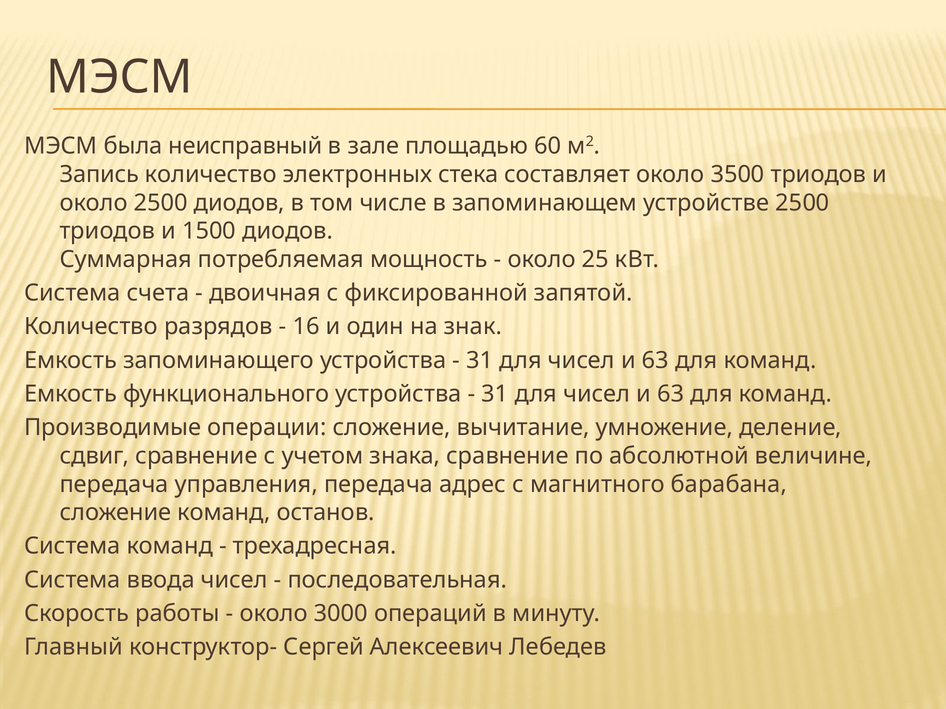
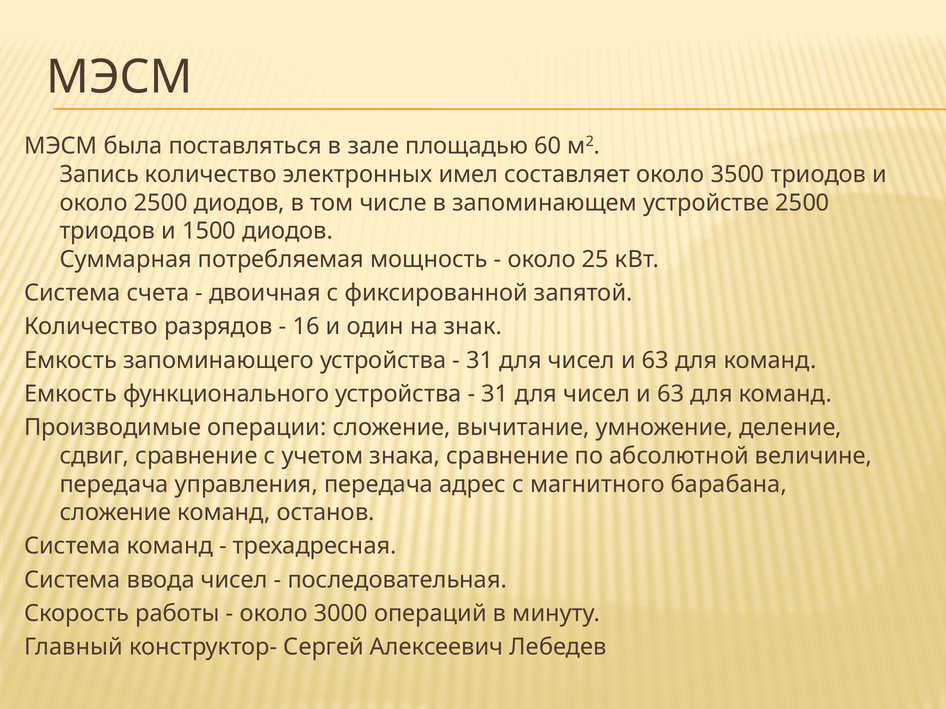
неисправный: неисправный -> поставляться
стека: стека -> имел
